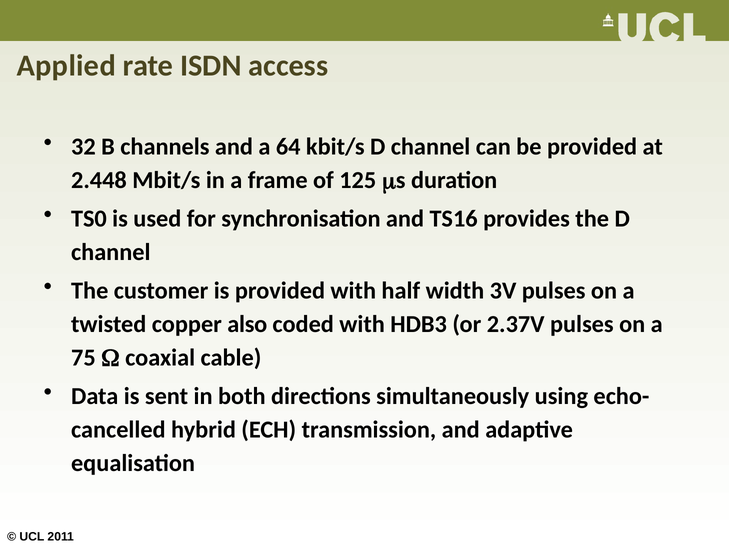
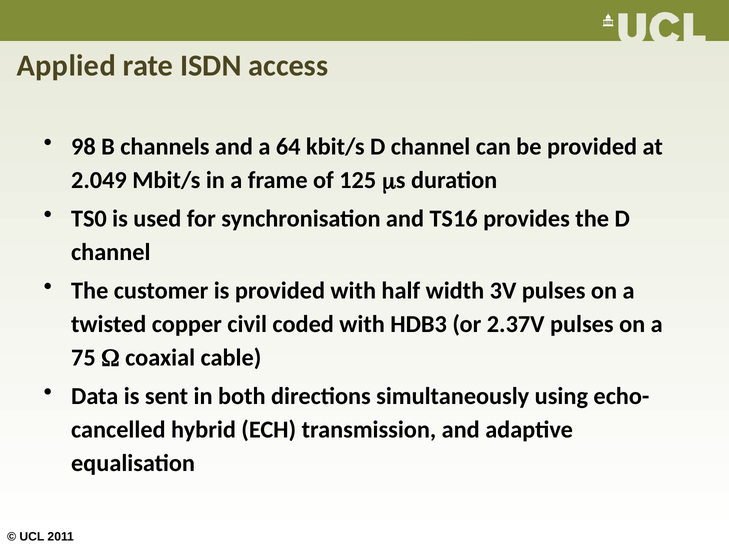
32: 32 -> 98
2.448: 2.448 -> 2.049
also: also -> civil
